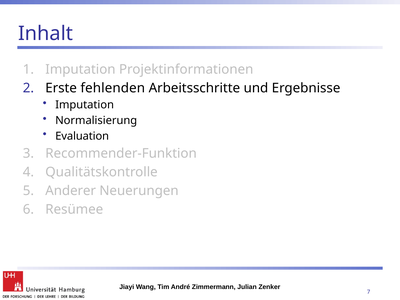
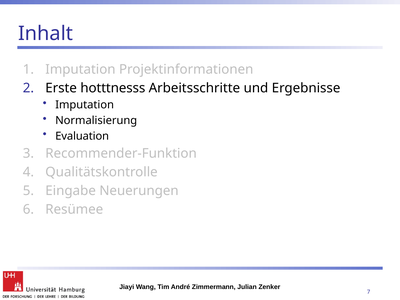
fehlenden: fehlenden -> hotttnesss
Anderer: Anderer -> Eingabe
